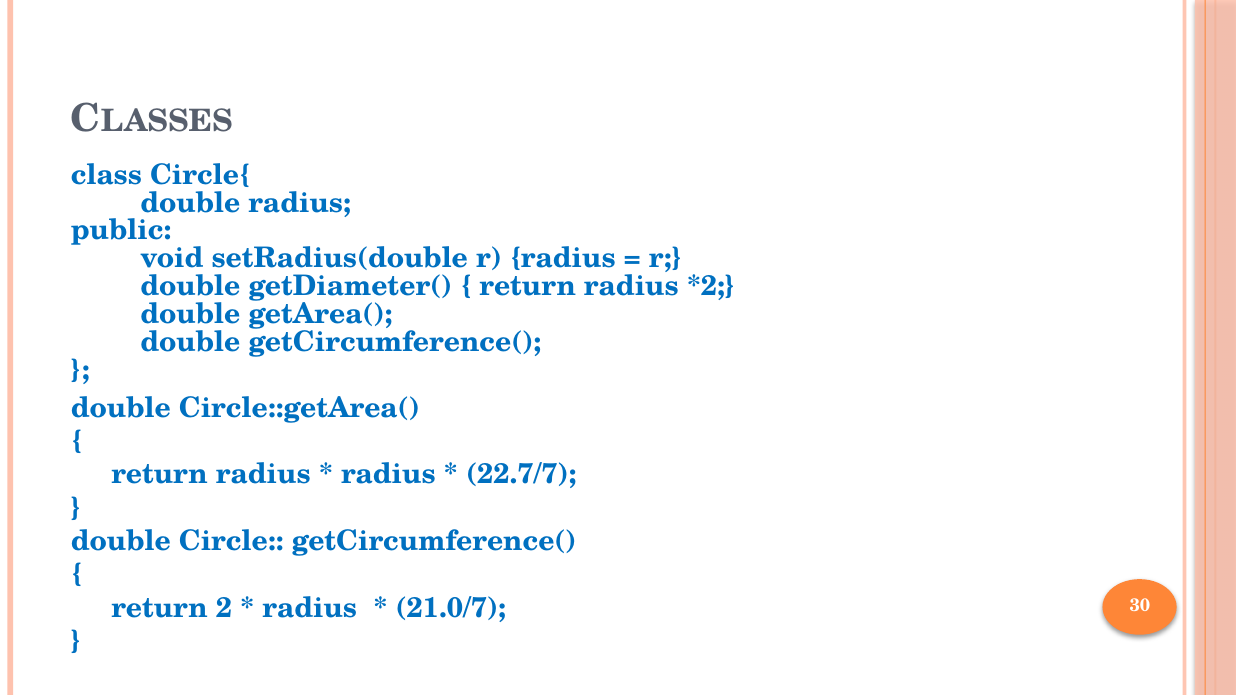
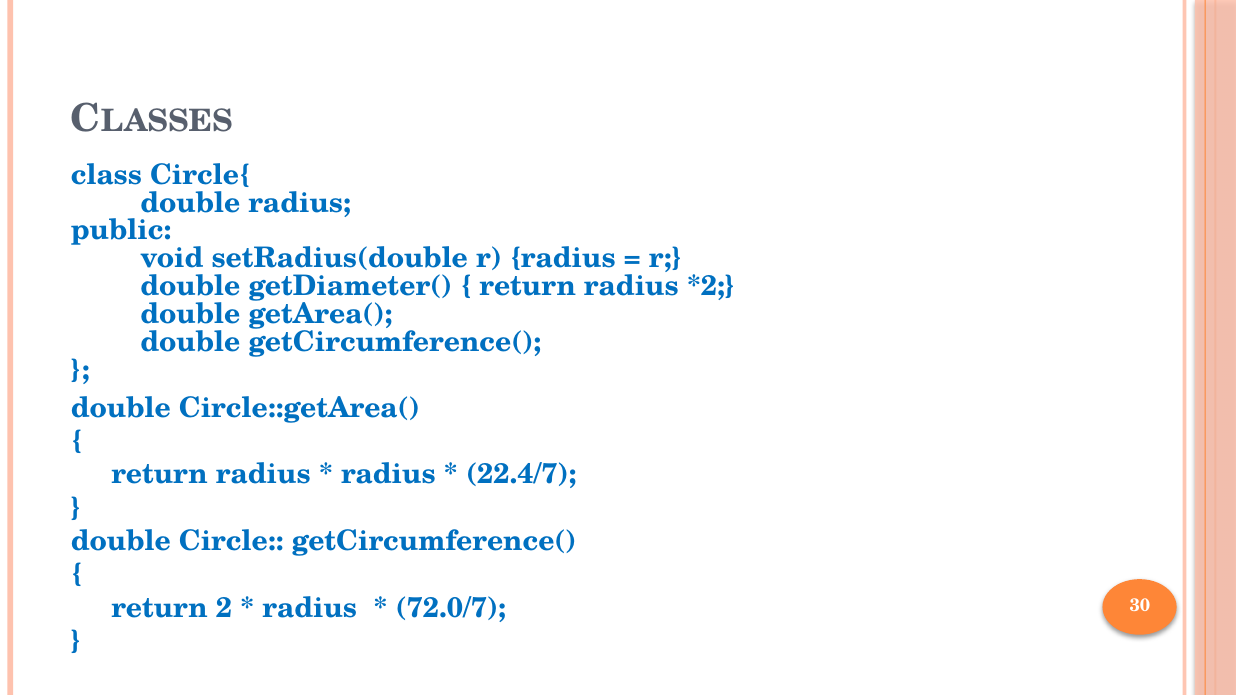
22.7/7: 22.7/7 -> 22.4/7
21.0/7: 21.0/7 -> 72.0/7
